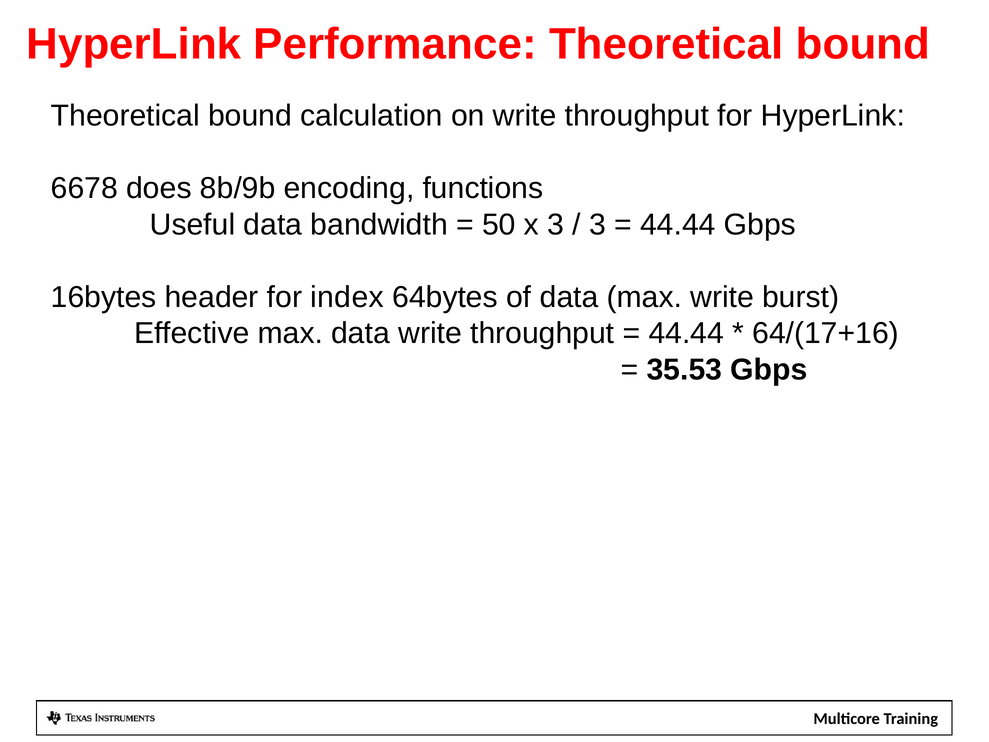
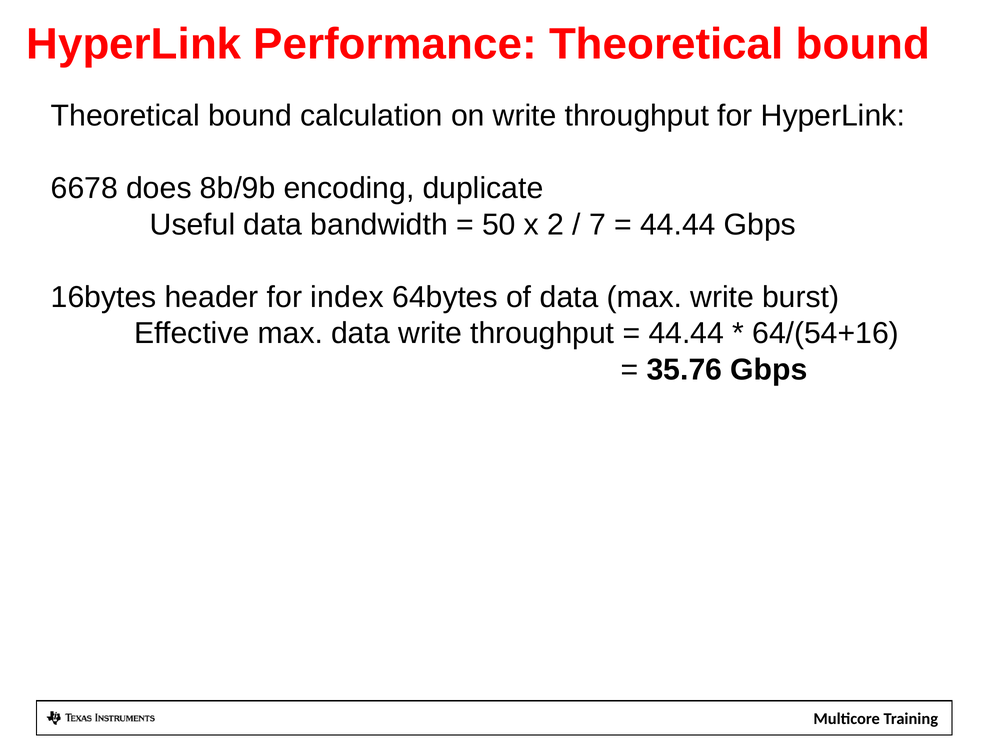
functions: functions -> duplicate
x 3: 3 -> 2
3 at (598, 224): 3 -> 7
64/(17+16: 64/(17+16 -> 64/(54+16
35.53: 35.53 -> 35.76
